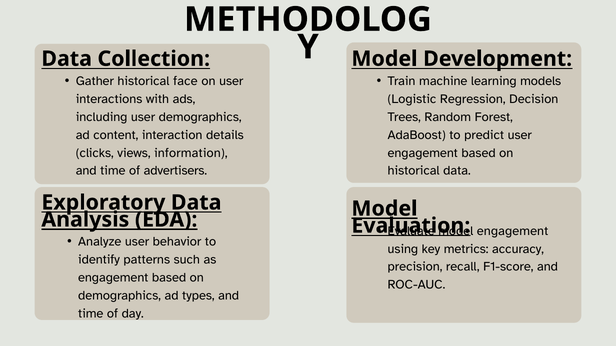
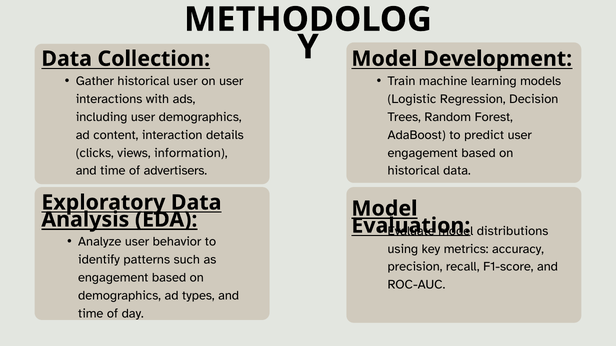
historical face: face -> user
engagement at (513, 231): engagement -> distributions
